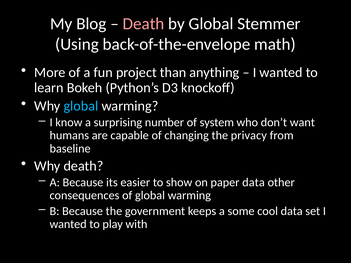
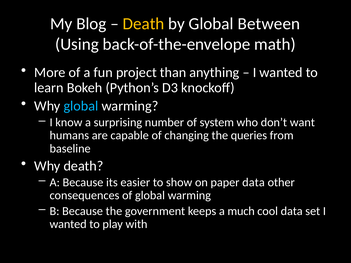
Death at (144, 24) colour: pink -> yellow
Stemmer: Stemmer -> Between
privacy: privacy -> queries
some: some -> much
